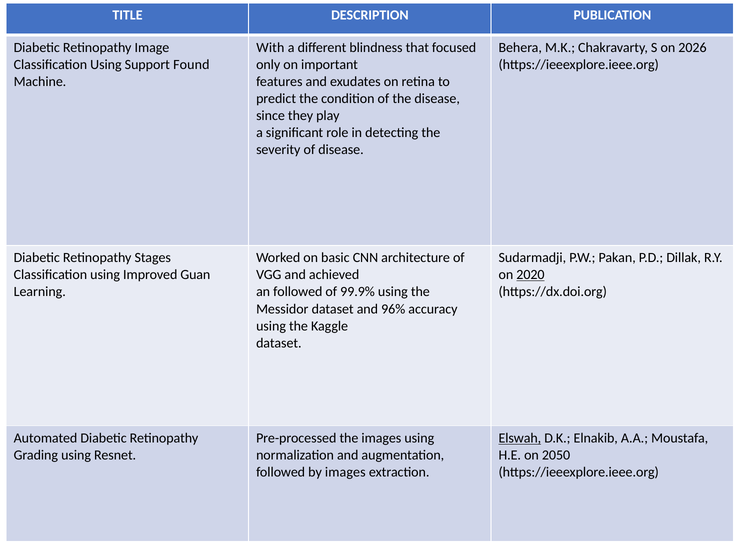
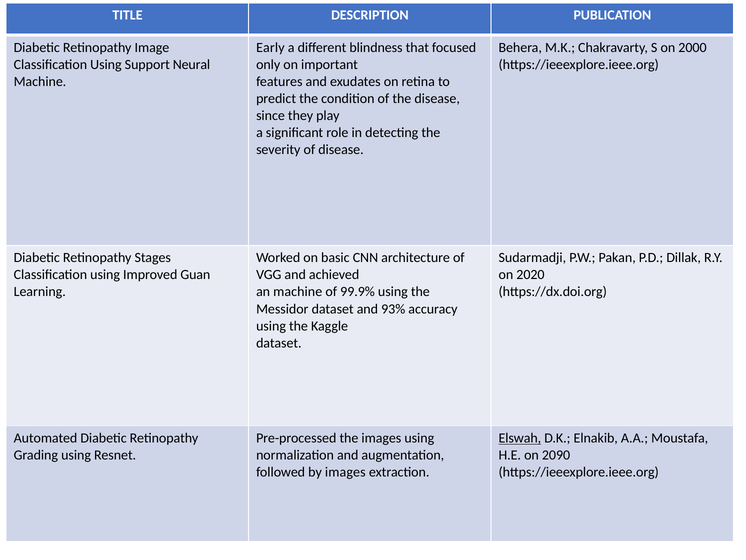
With: With -> Early
2026: 2026 -> 2000
Found: Found -> Neural
2020 underline: present -> none
an followed: followed -> machine
96%: 96% -> 93%
2050: 2050 -> 2090
